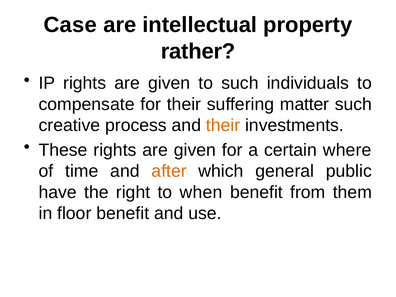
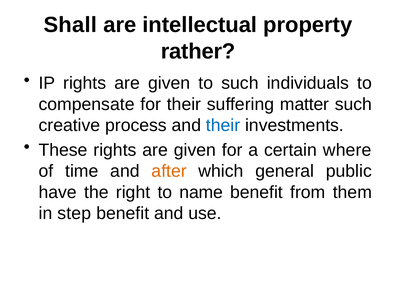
Case: Case -> Shall
their at (223, 125) colour: orange -> blue
when: when -> name
floor: floor -> step
